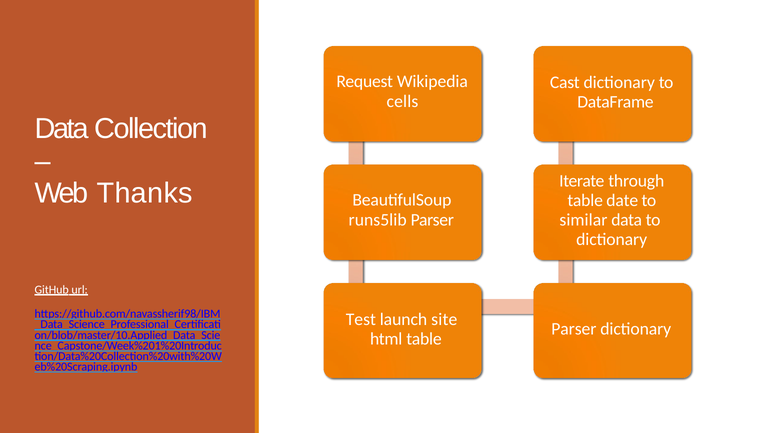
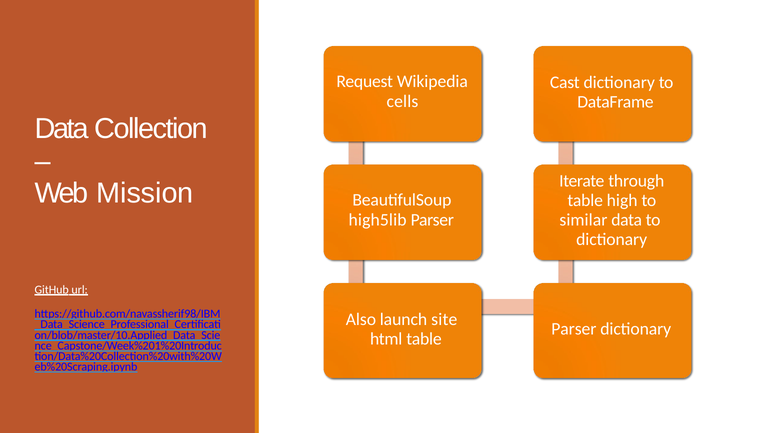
Thanks: Thanks -> Mission
date: date -> high
runs5lib: runs5lib -> high5lib
Test: Test -> Also
